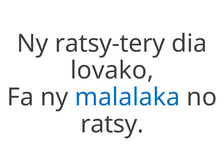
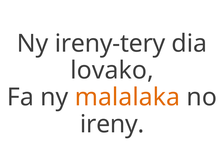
ratsy-tery: ratsy-tery -> ireny-tery
malalaka colour: blue -> orange
ratsy: ratsy -> ireny
